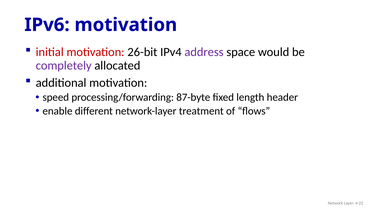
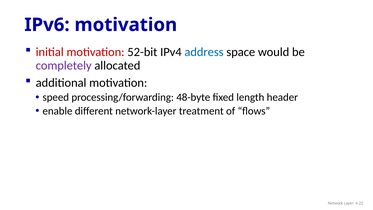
26-bit: 26-bit -> 52-bit
address colour: purple -> blue
87-byte: 87-byte -> 48-byte
